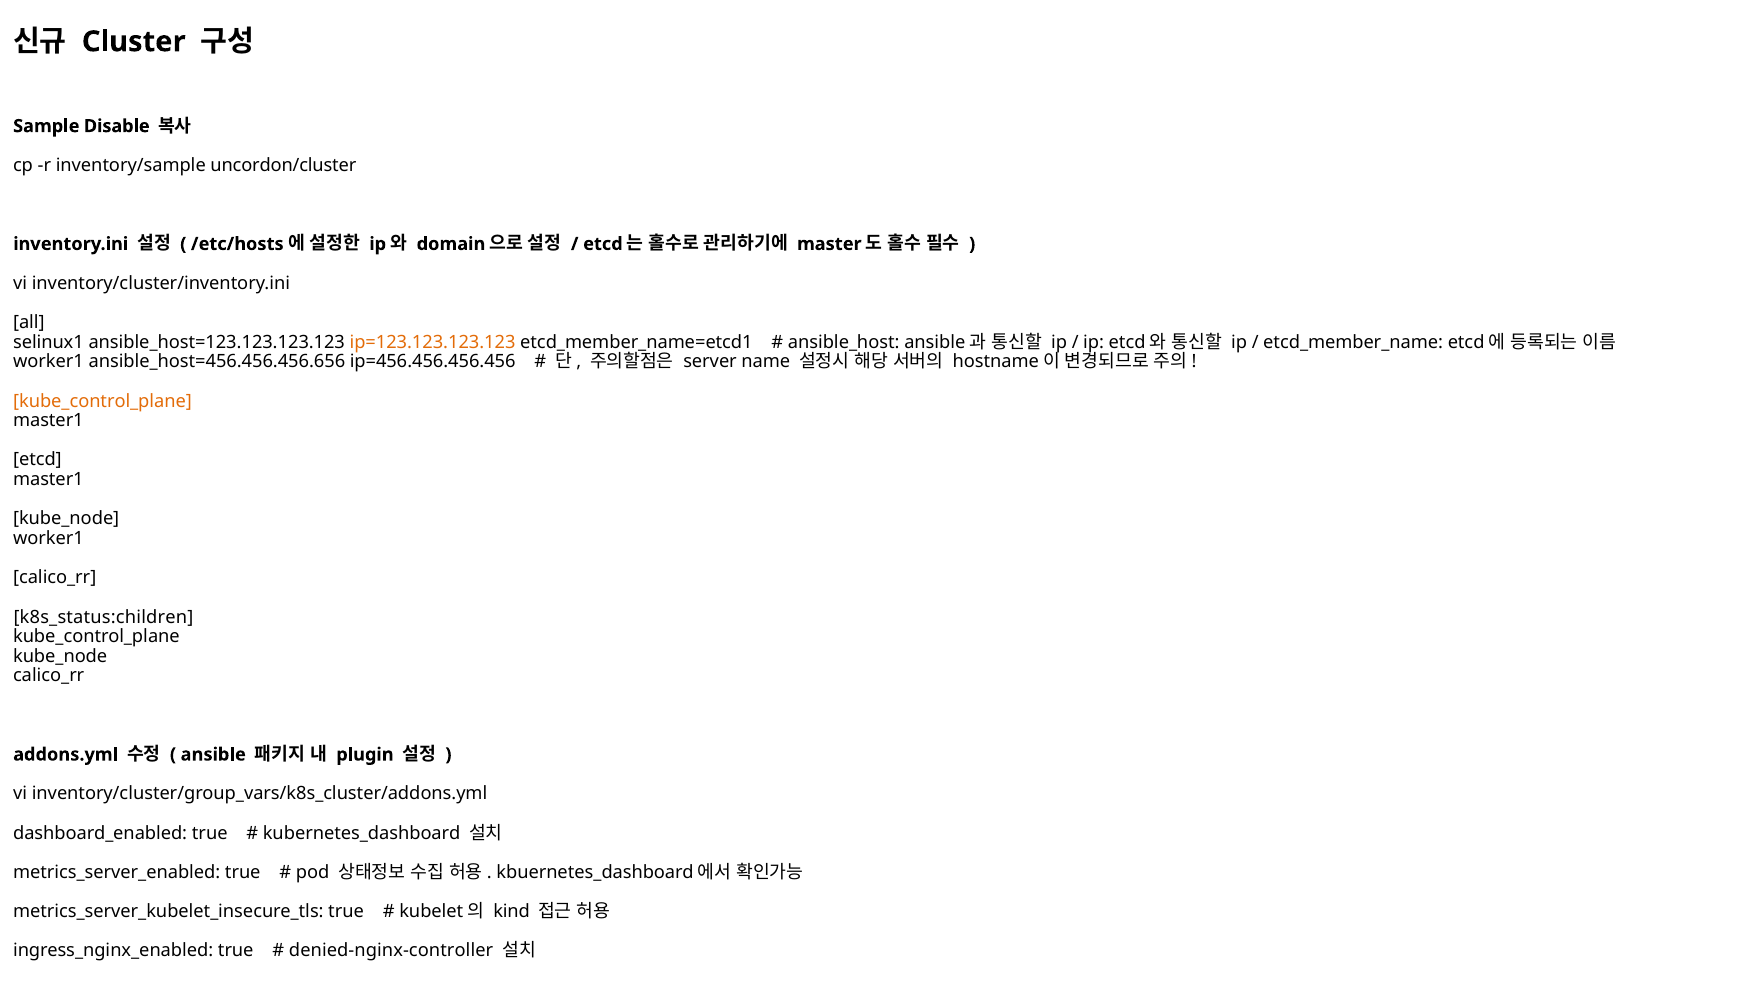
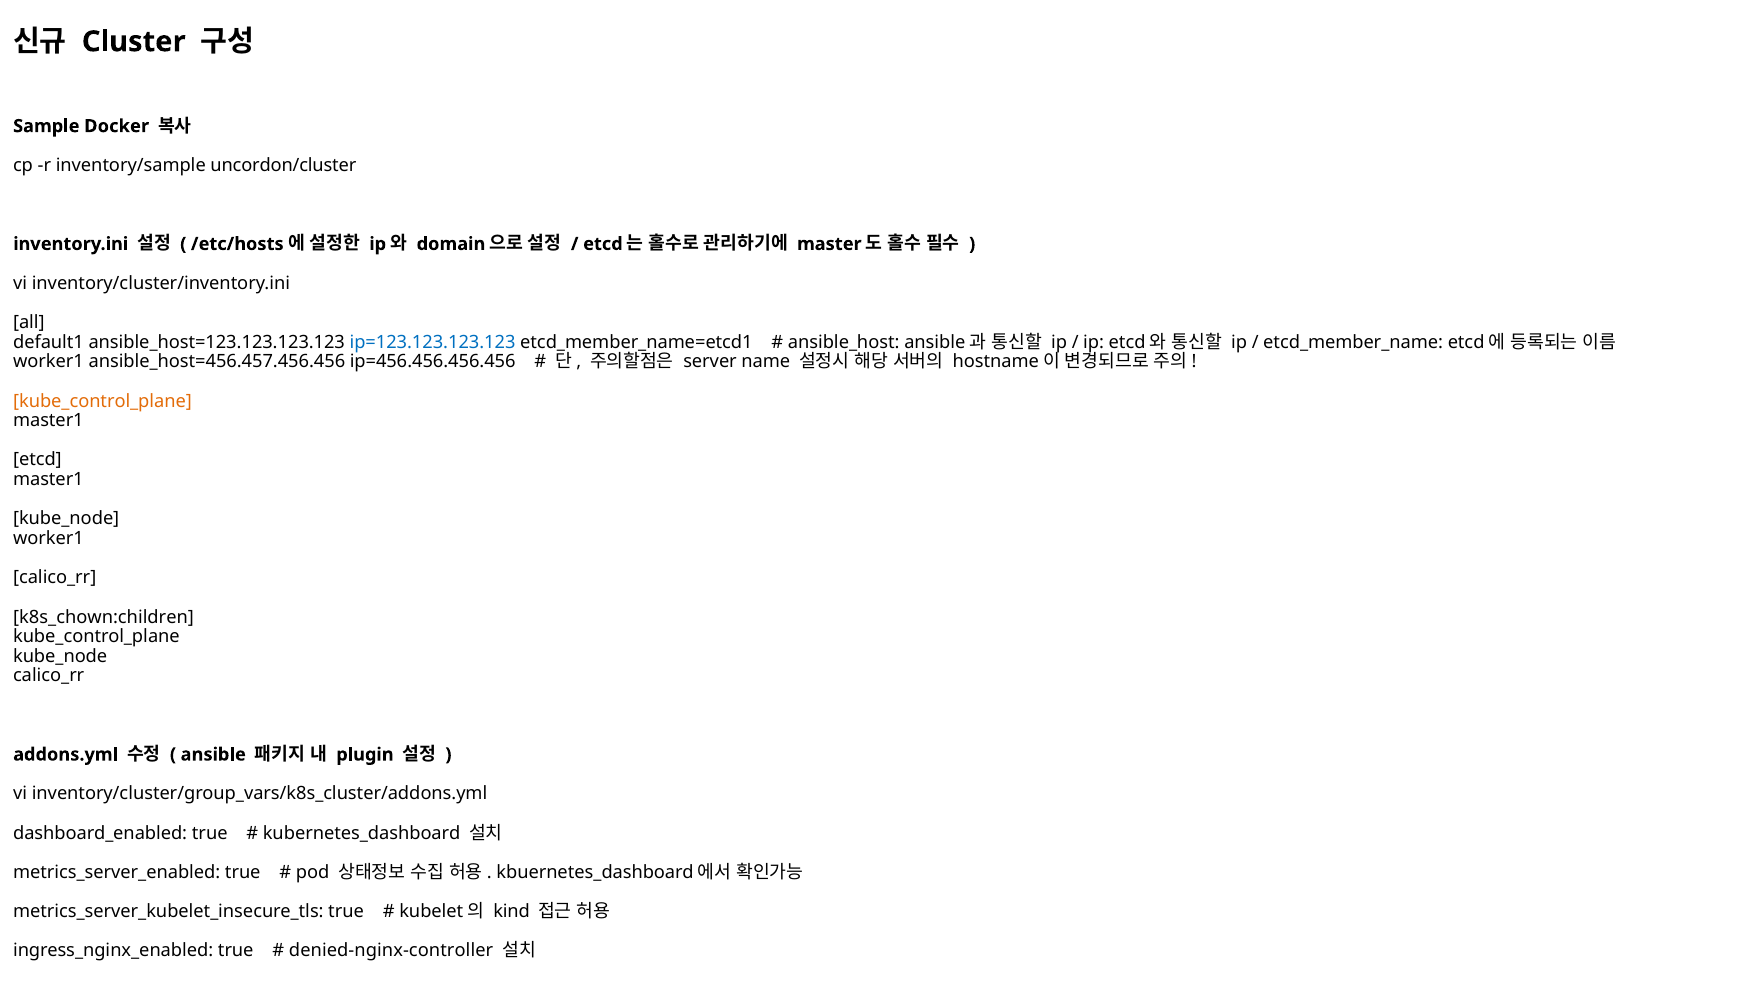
Disable: Disable -> Docker
selinux1: selinux1 -> default1
ip=123.123.123.123 colour: orange -> blue
ansible_host=456.456.456.656: ansible_host=456.456.456.656 -> ansible_host=456.457.456.456
k8s_status:children: k8s_status:children -> k8s_chown:children
